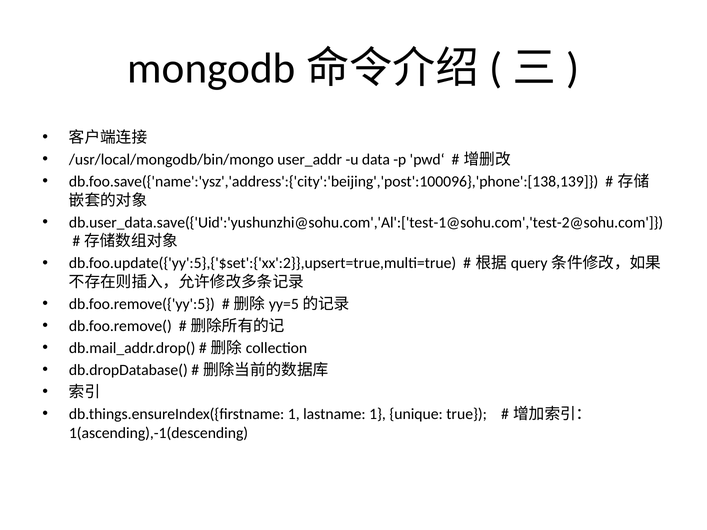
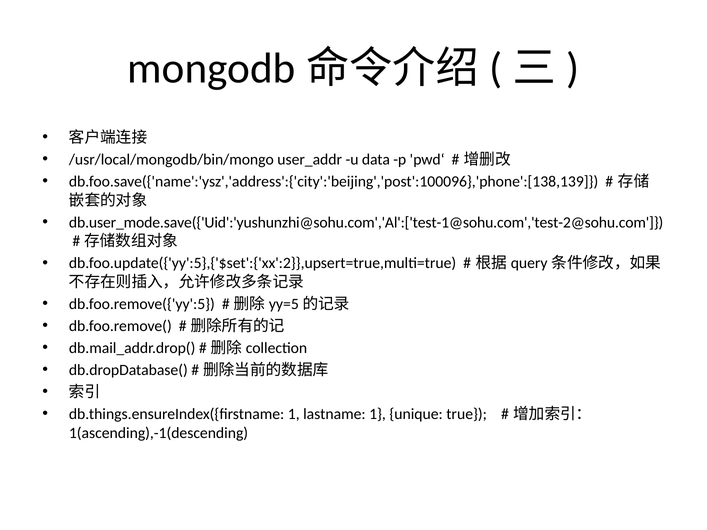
db.user_data.save({'Uid':'yushunzhi@sohu.com','Al':['test-1@sohu.com','test-2@sohu.com: db.user_data.save({'Uid':'yushunzhi@sohu.com','Al':['test-1@sohu.com','test-2@sohu.com -> db.user_mode.save({'Uid':'yushunzhi@sohu.com','Al':['test-1@sohu.com','test-2@sohu.com
